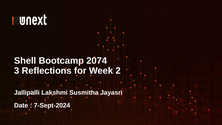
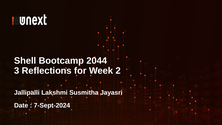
2074: 2074 -> 2044
